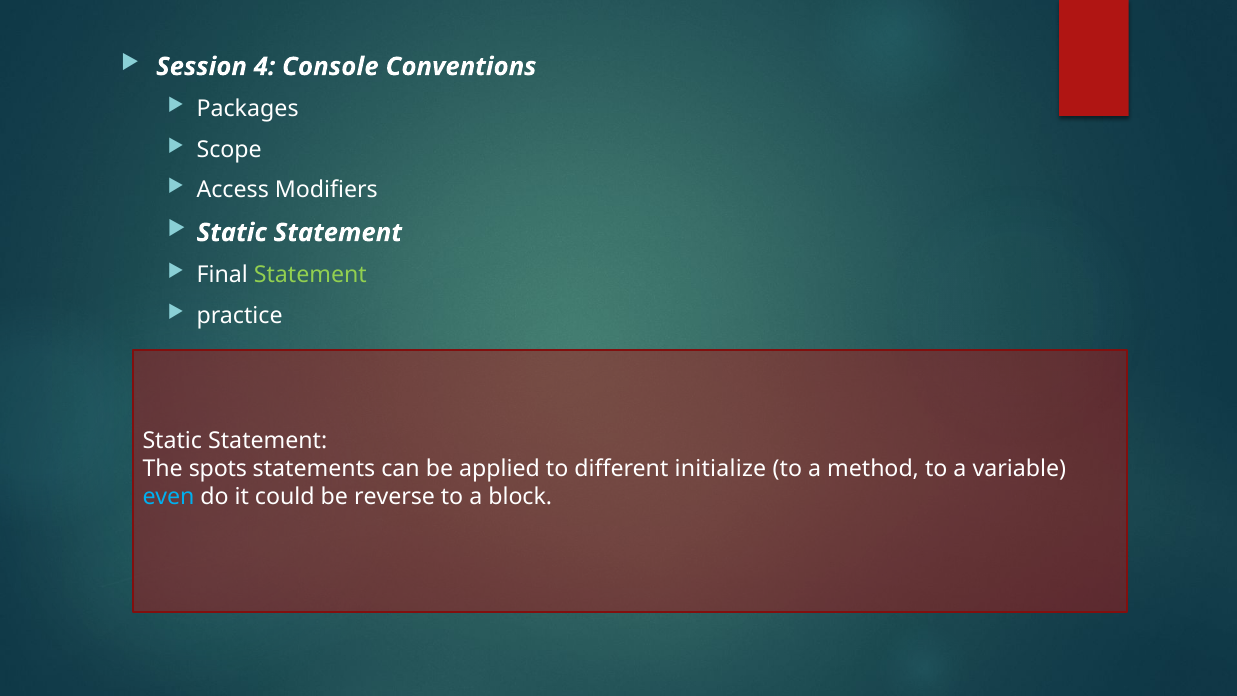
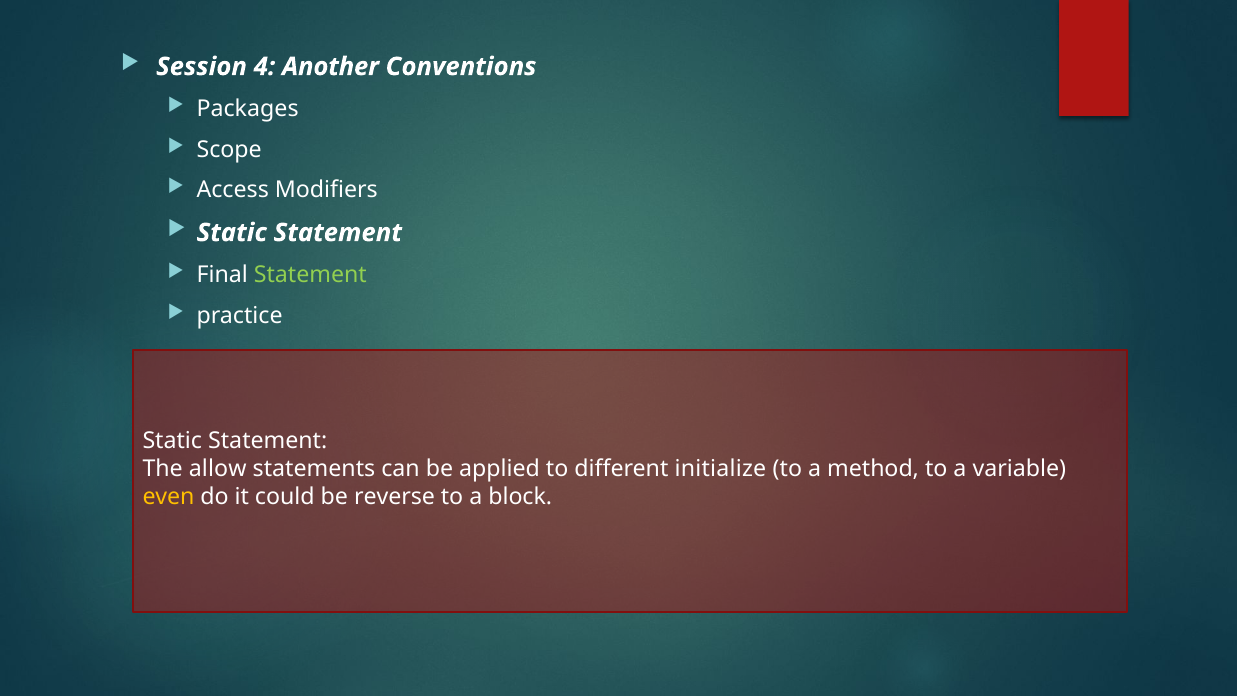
Console: Console -> Another
spots: spots -> allow
even colour: light blue -> yellow
